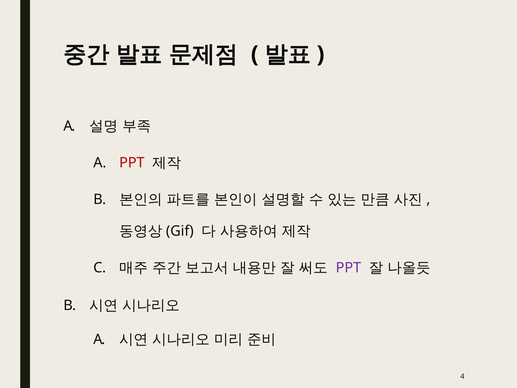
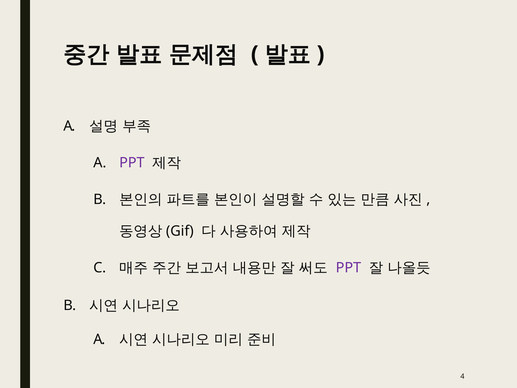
PPT at (132, 163) colour: red -> purple
